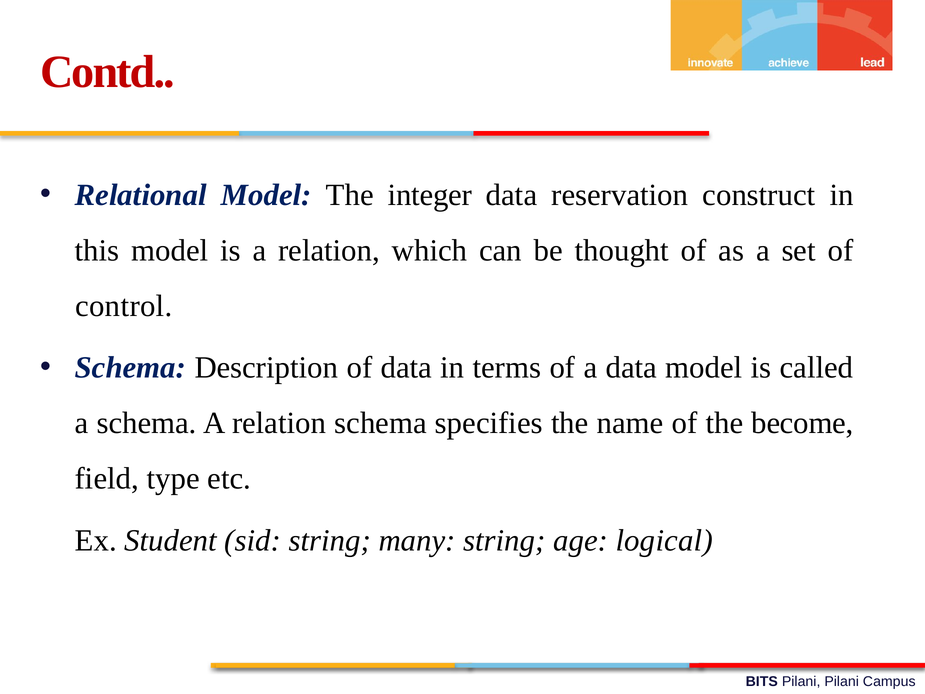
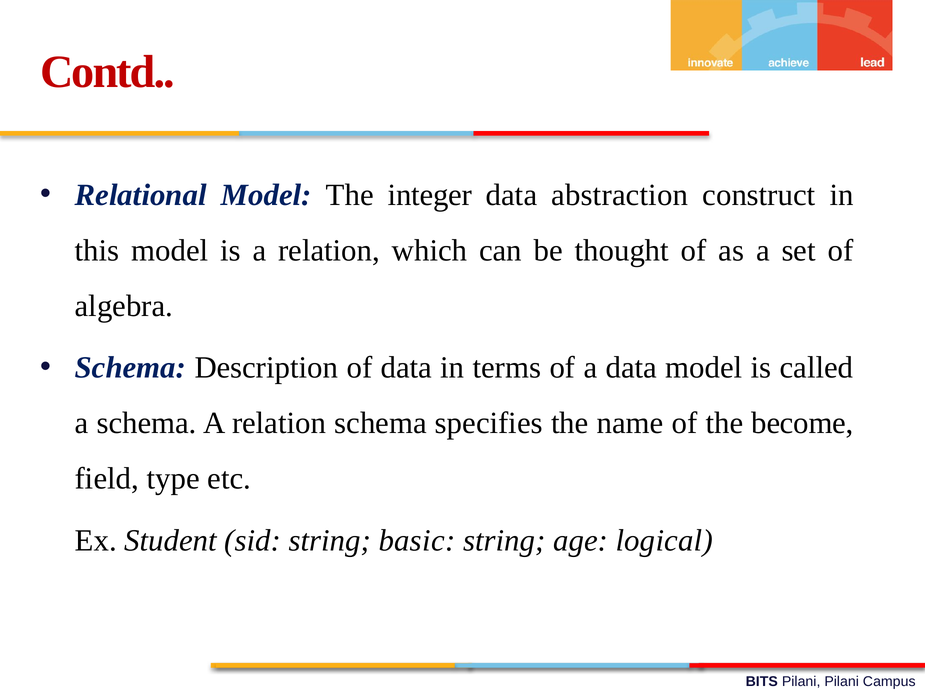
reservation: reservation -> abstraction
control: control -> algebra
many: many -> basic
